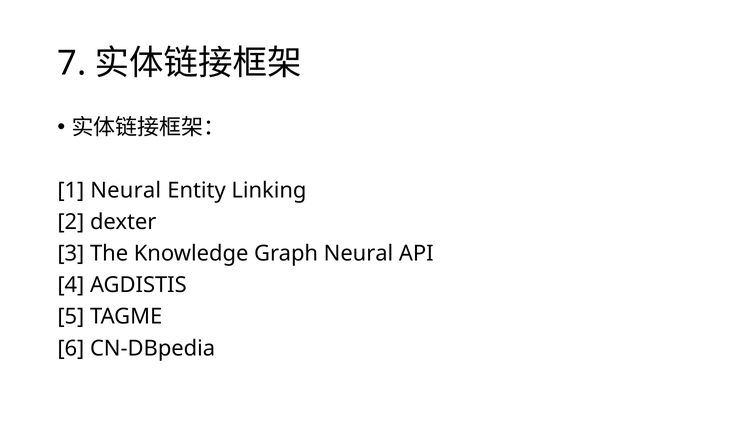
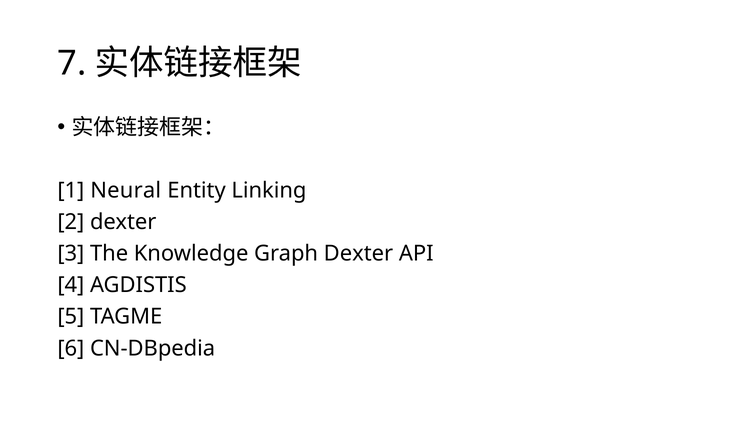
Graph Neural: Neural -> Dexter
